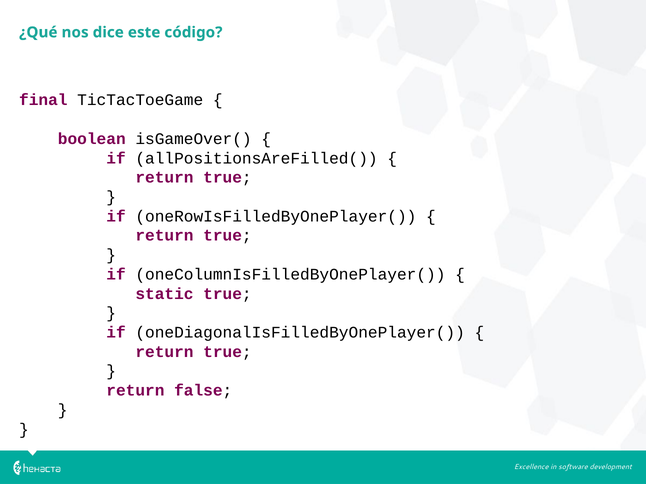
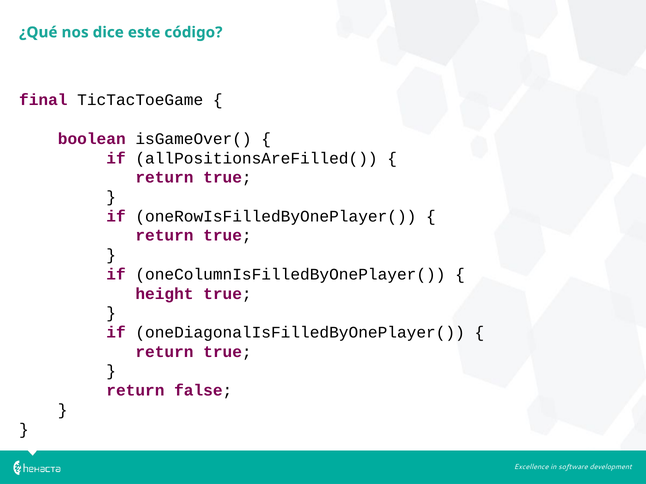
static: static -> height
